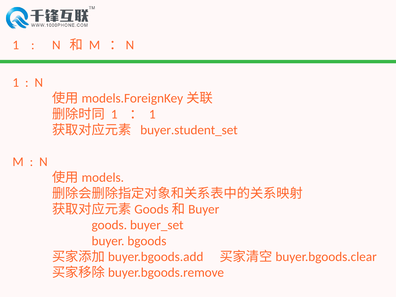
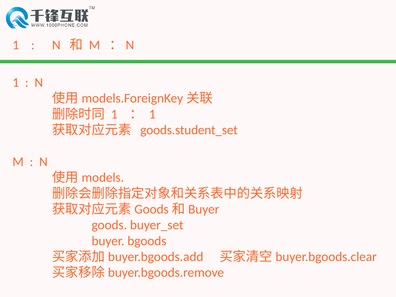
buyer.student_set: buyer.student_set -> goods.student_set
